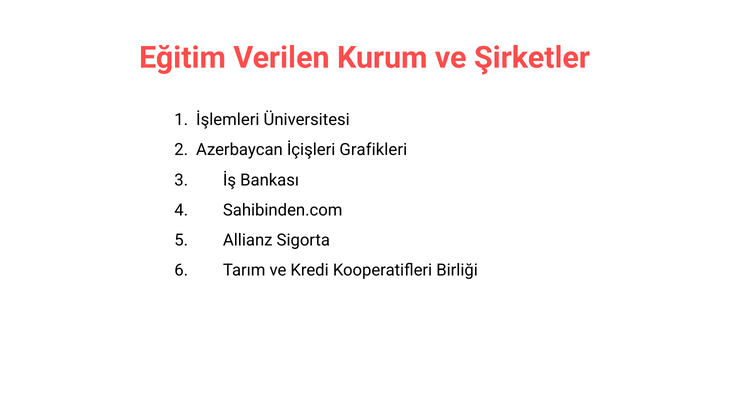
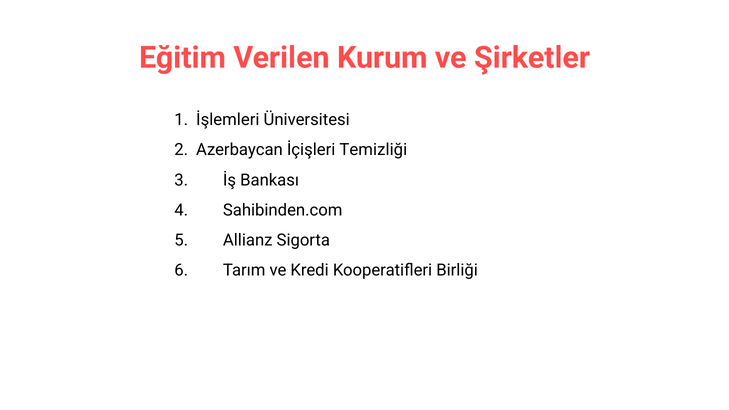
Grafikleri: Grafikleri -> Temizliği
